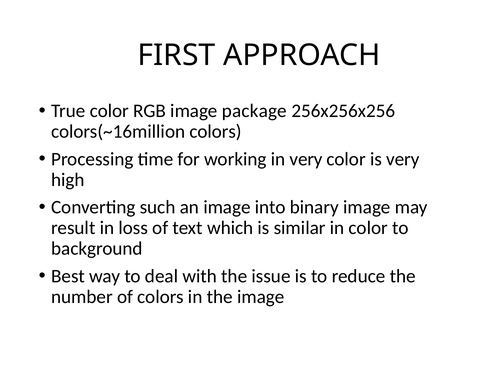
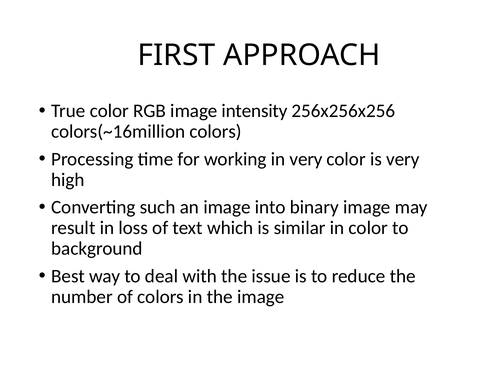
package: package -> intensity
